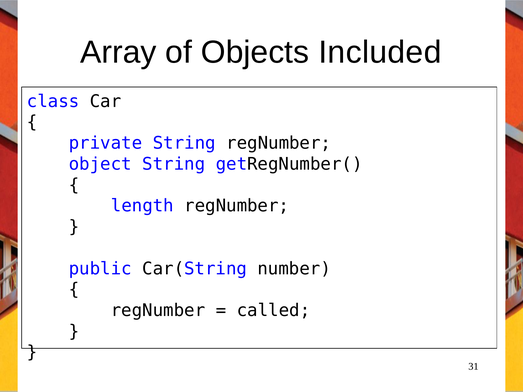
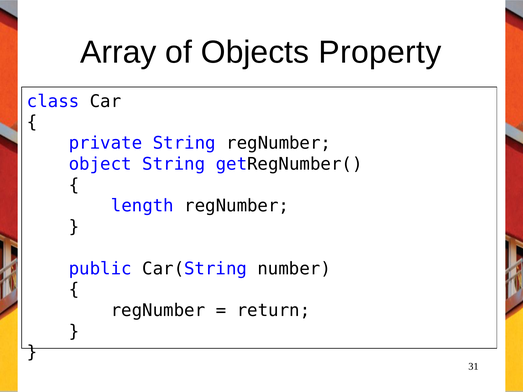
Included: Included -> Property
called: called -> return
